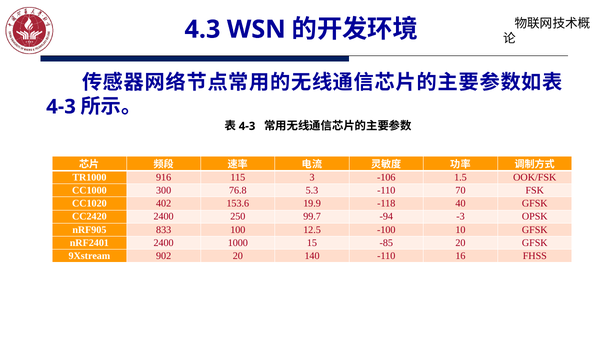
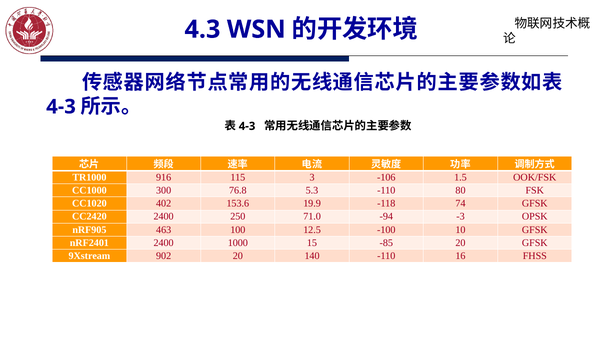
70: 70 -> 80
40: 40 -> 74
99.7: 99.7 -> 71.0
833: 833 -> 463
